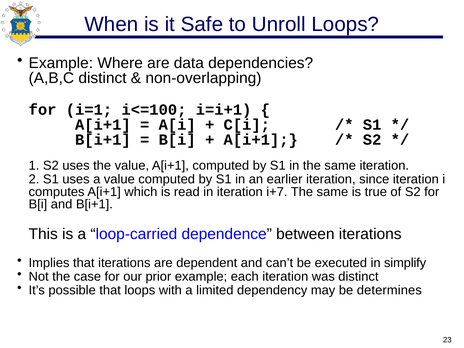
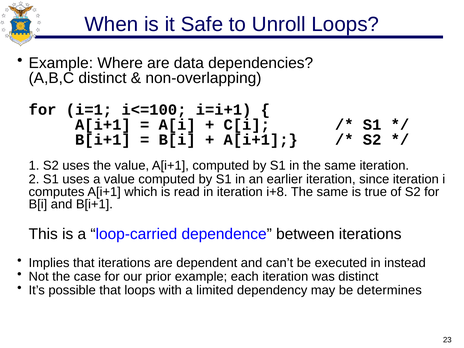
i+7: i+7 -> i+8
simplify: simplify -> instead
